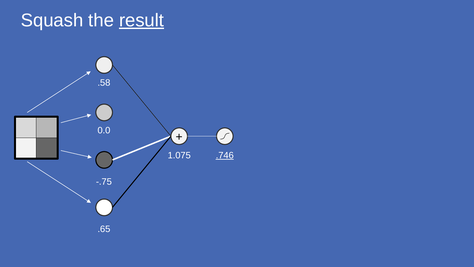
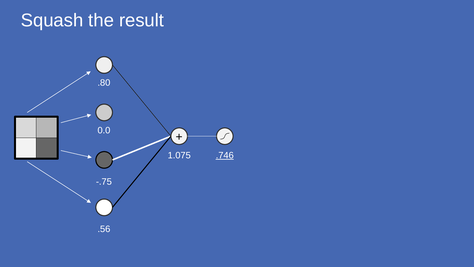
result underline: present -> none
.58: .58 -> .80
.65: .65 -> .56
